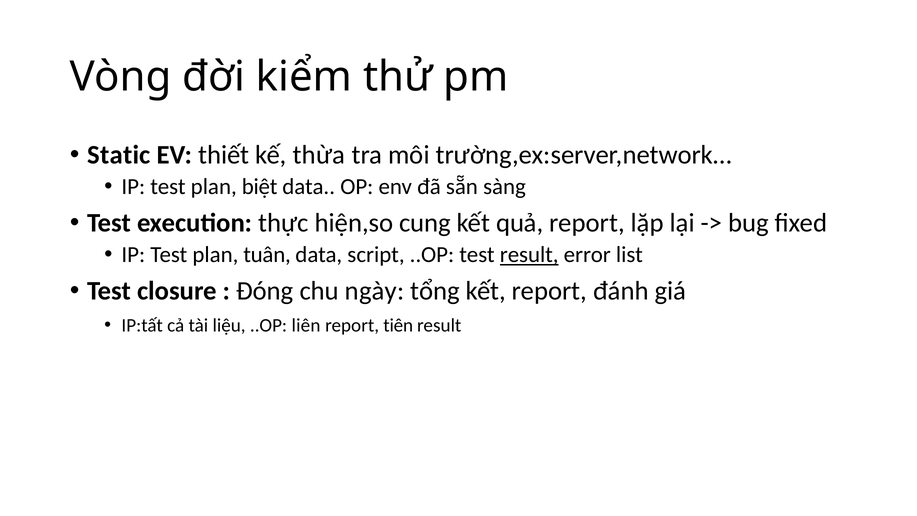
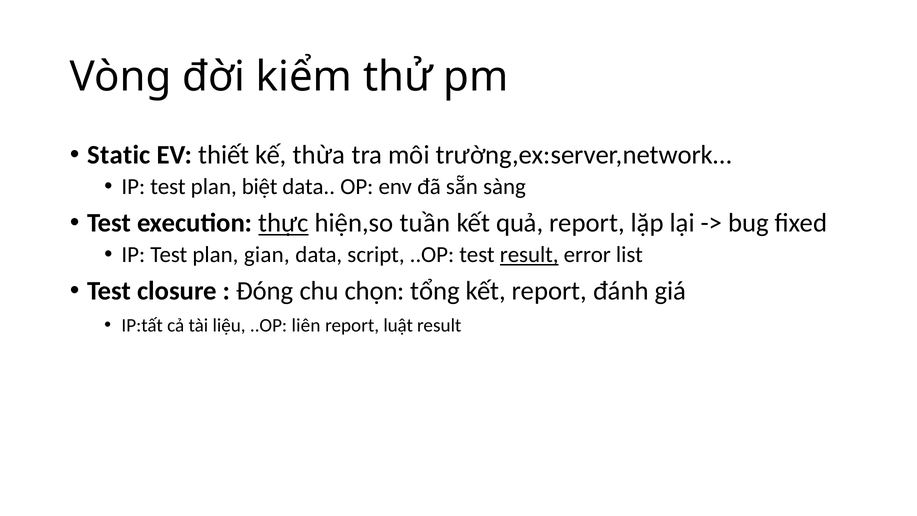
thực underline: none -> present
cung: cung -> tuần
tuân: tuân -> gian
ngày: ngày -> chọn
tiên: tiên -> luật
